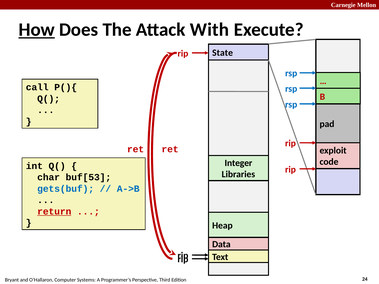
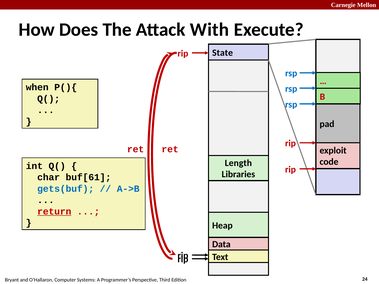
How underline: present -> none
call: call -> when
Integer: Integer -> Length
buf[53: buf[53 -> buf[61
